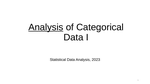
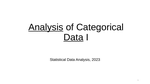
Data at (73, 37) underline: none -> present
